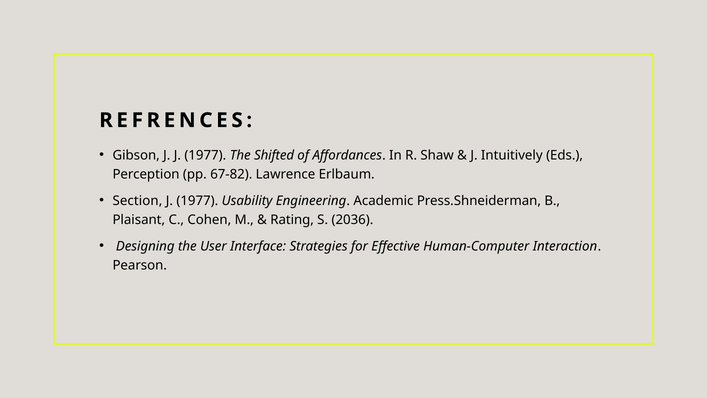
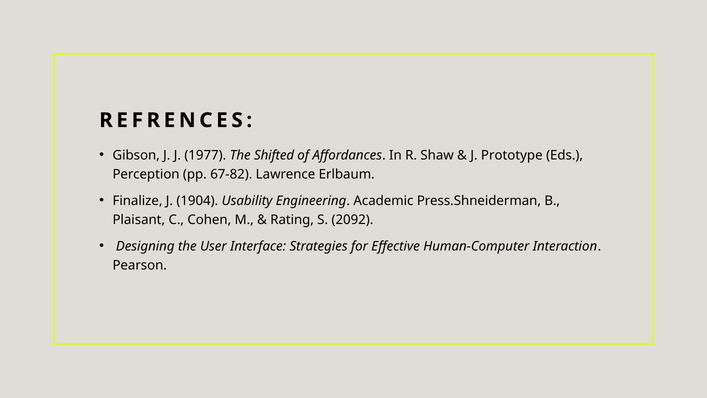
Intuitively: Intuitively -> Prototype
Section: Section -> Finalize
1977 at (197, 201): 1977 -> 1904
2036: 2036 -> 2092
